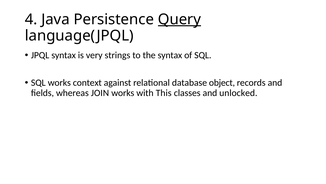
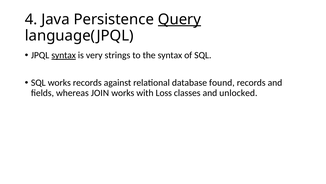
syntax at (64, 55) underline: none -> present
works context: context -> records
object: object -> found
This: This -> Loss
